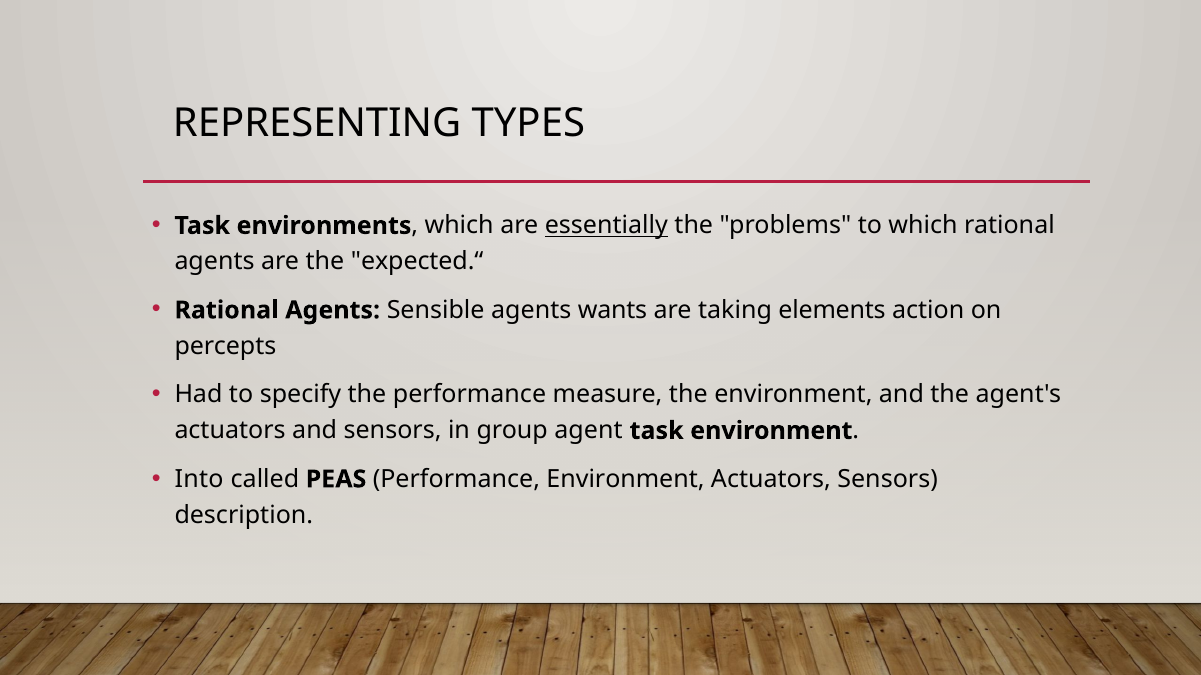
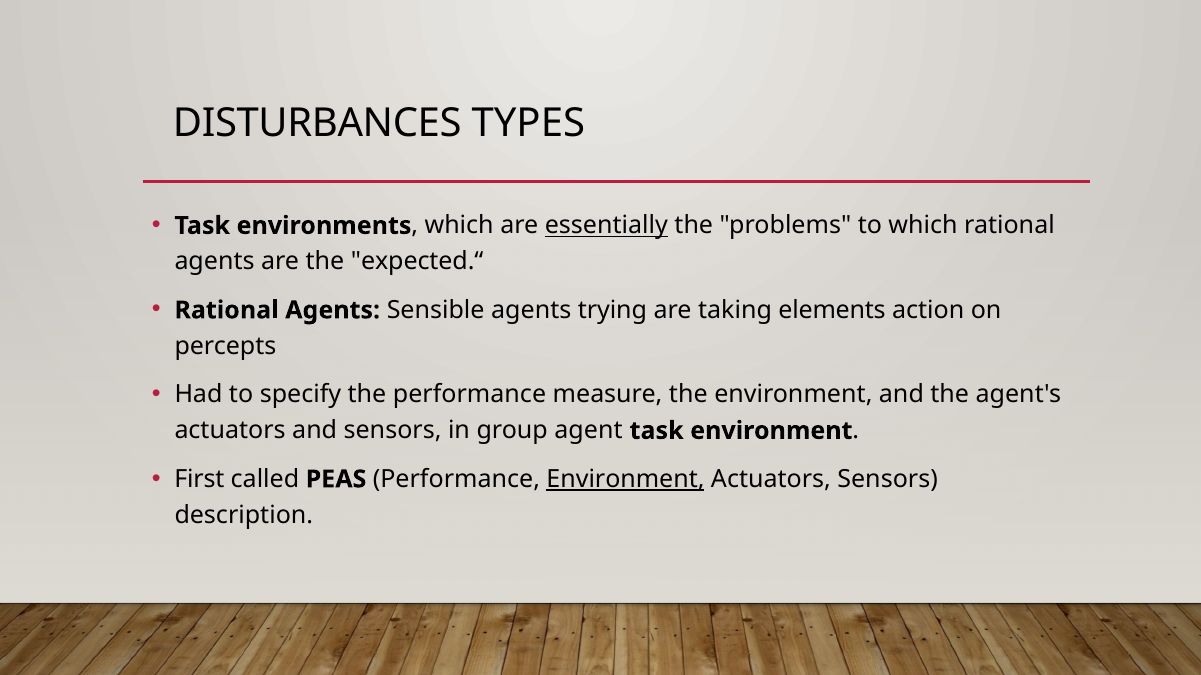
REPRESENTING: REPRESENTING -> DISTURBANCES
wants: wants -> trying
Into: Into -> First
Environment at (625, 480) underline: none -> present
